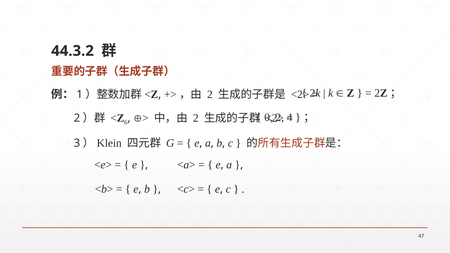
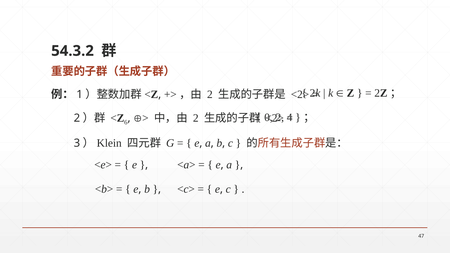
44.3.2: 44.3.2 -> 54.3.2
